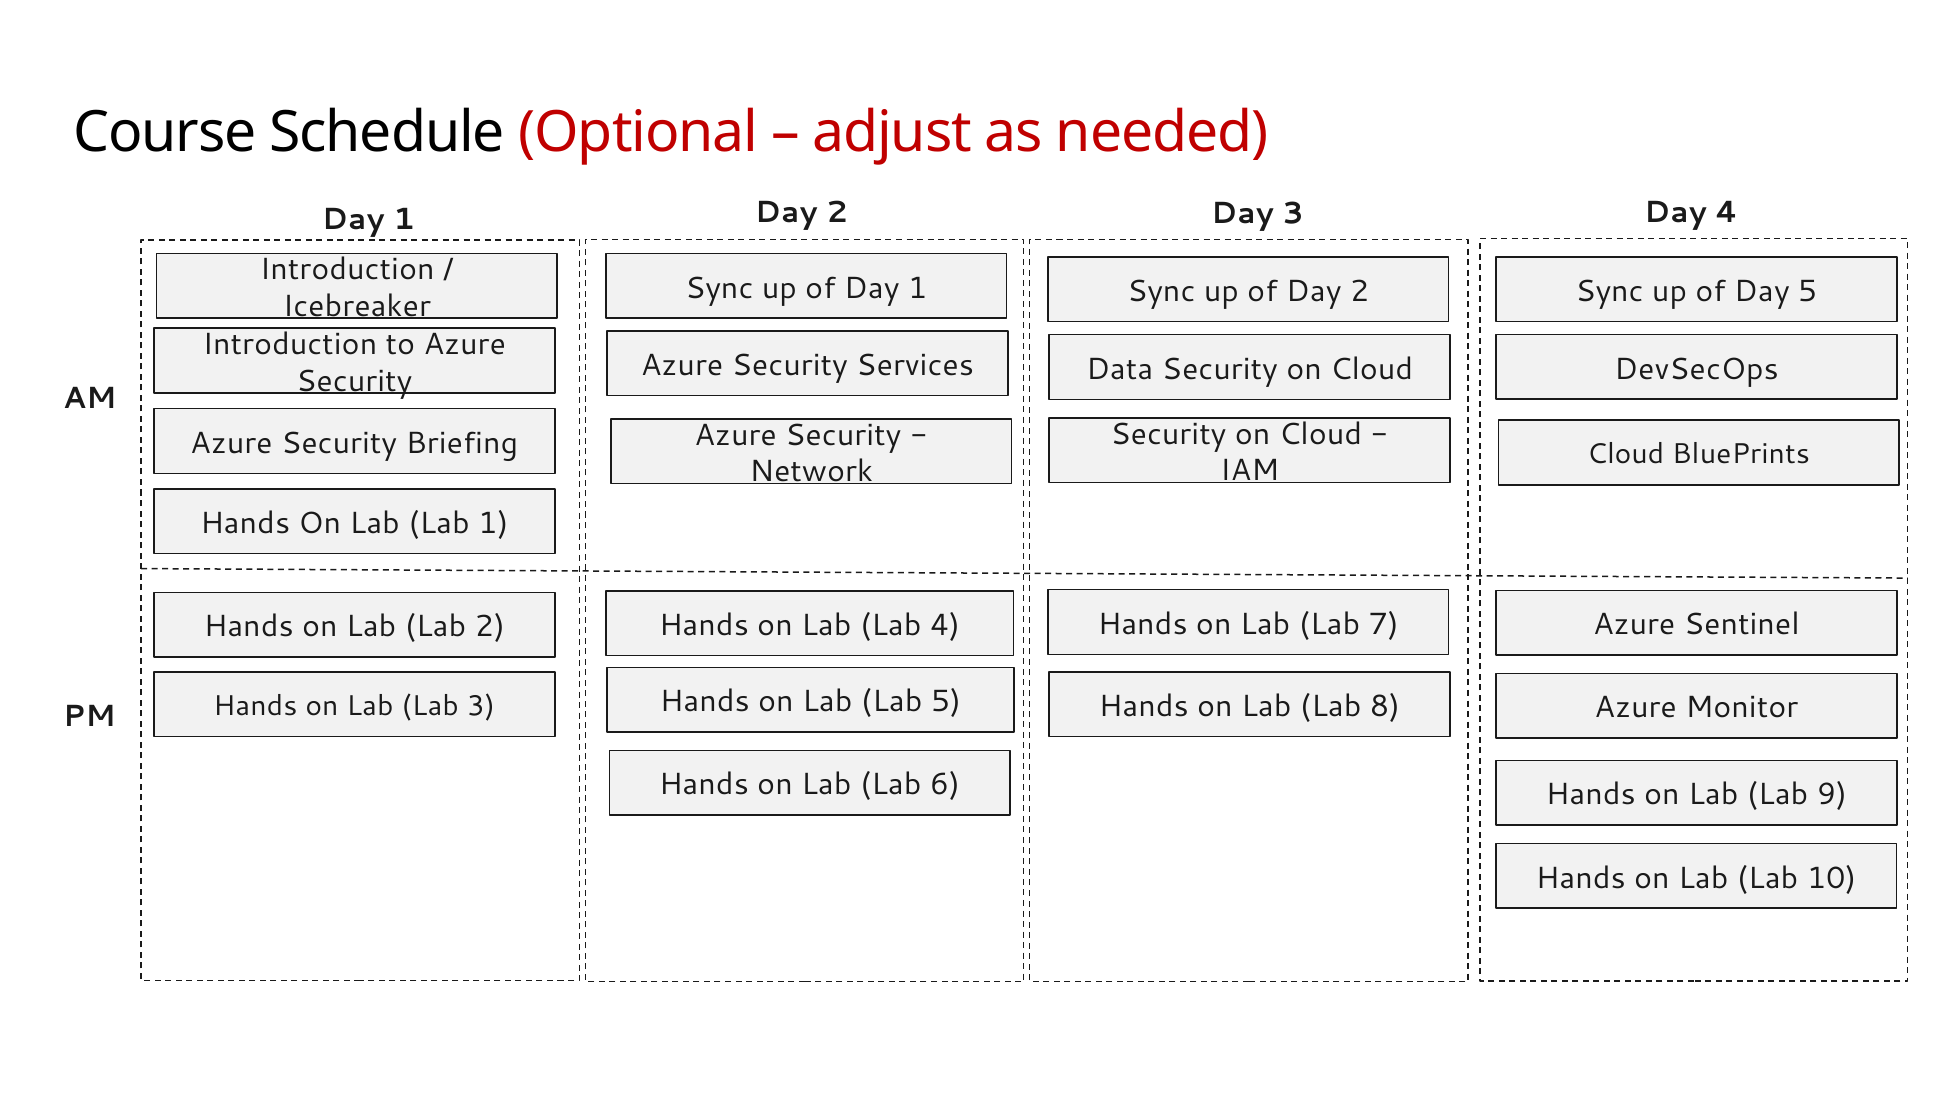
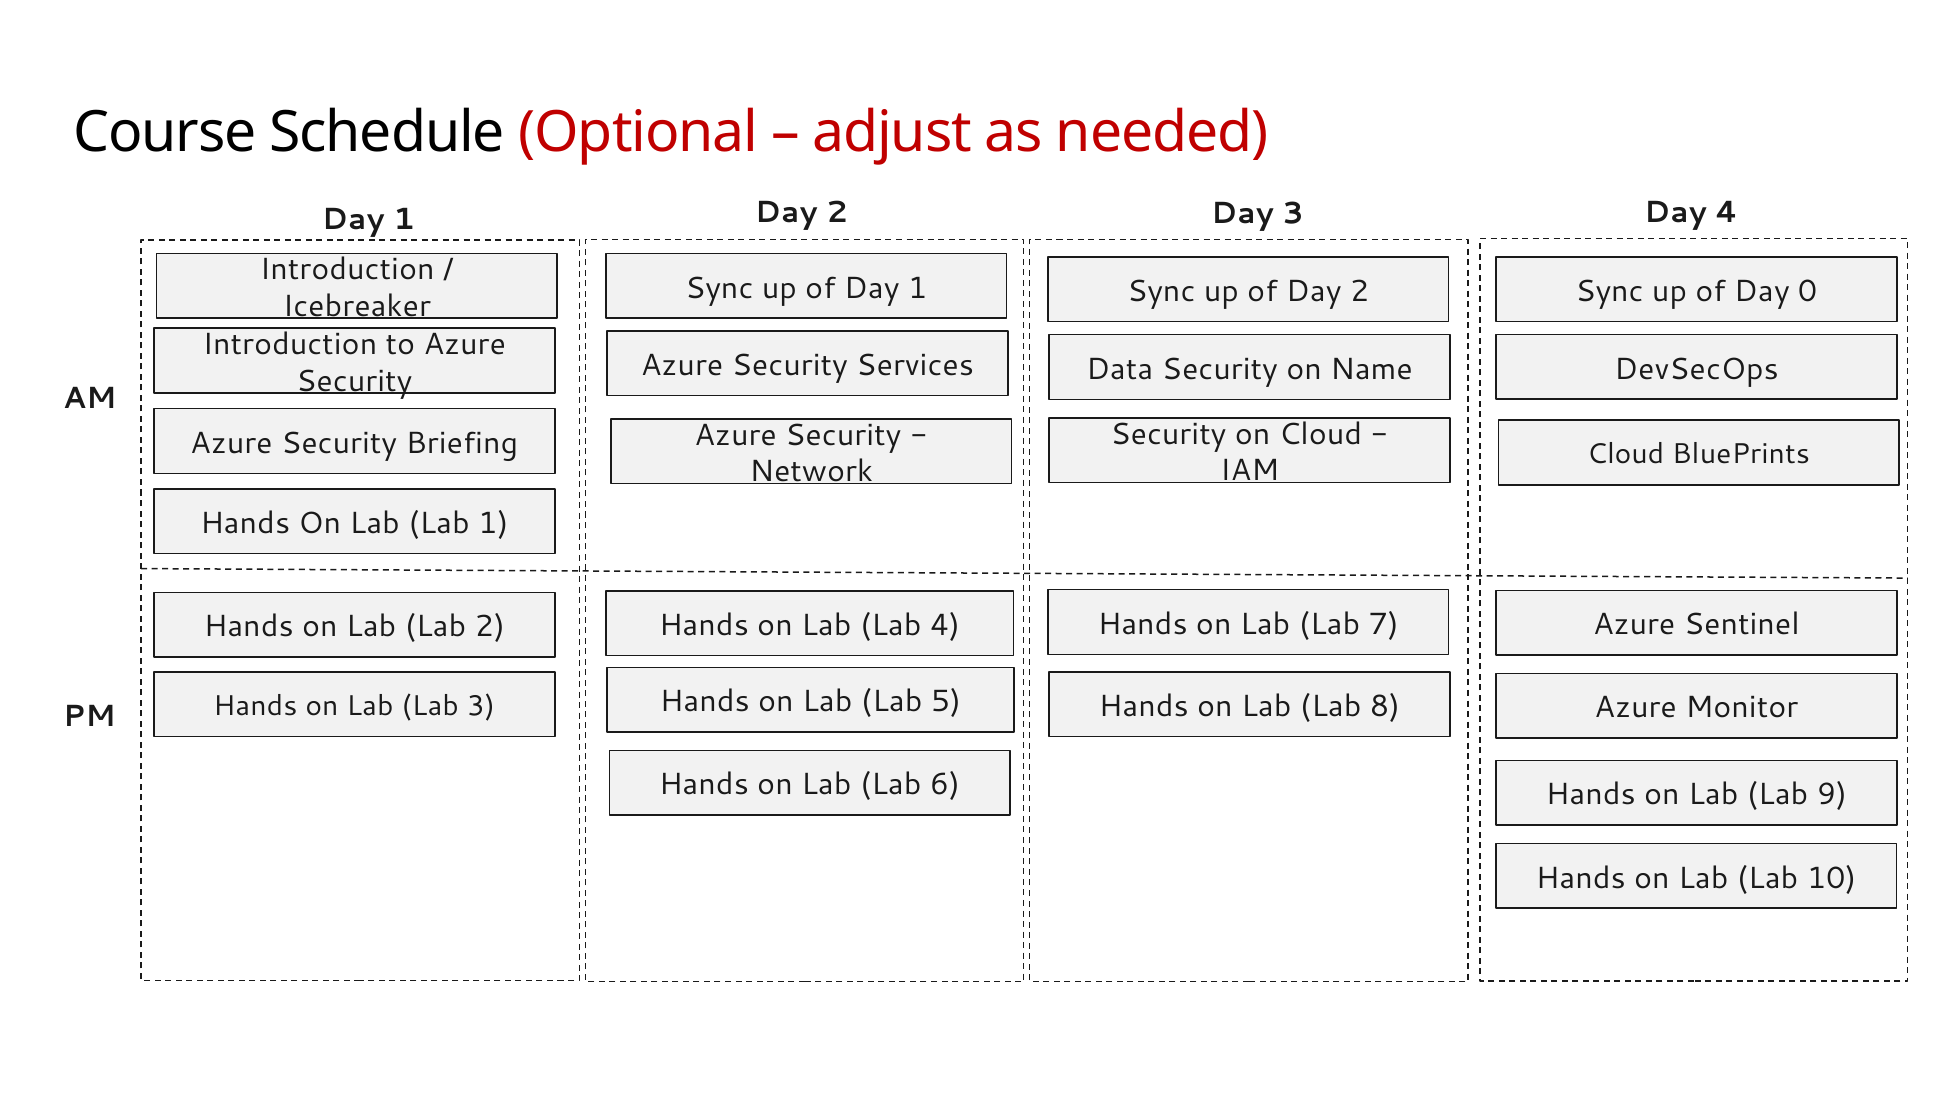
Day 5: 5 -> 0
Data Security on Cloud: Cloud -> Name
